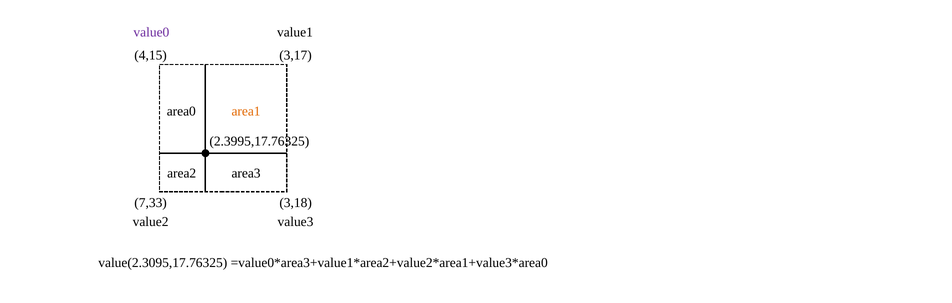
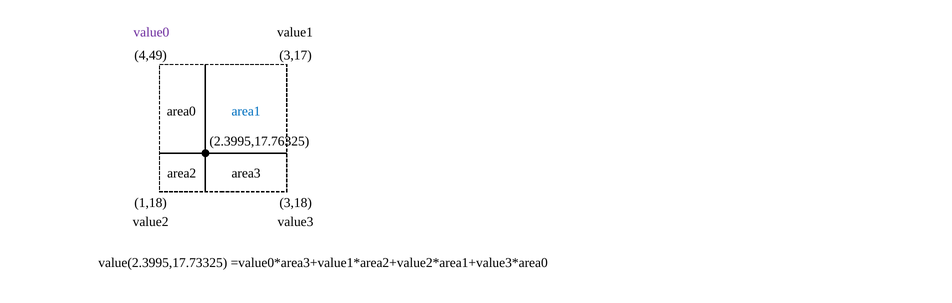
4,15: 4,15 -> 4,49
area1 colour: orange -> blue
7,33: 7,33 -> 1,18
value(2.3095,17.76325: value(2.3095,17.76325 -> value(2.3995,17.73325
